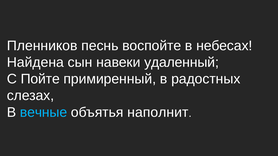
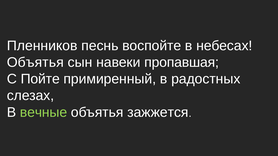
Найдена at (35, 62): Найдена -> Объятья
удаленный: удаленный -> пропавшая
вечные colour: light blue -> light green
наполнит: наполнит -> зажжется
